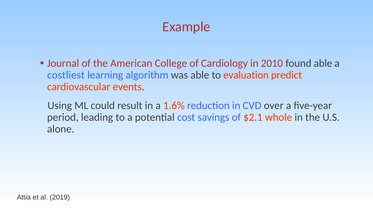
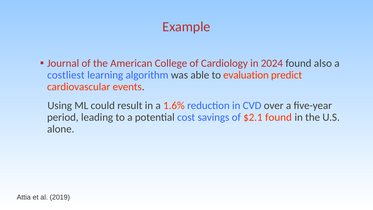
2010: 2010 -> 2024
found able: able -> also
$2.1 whole: whole -> found
